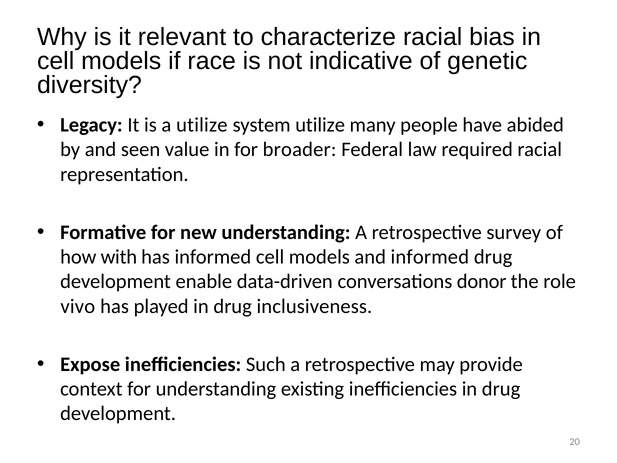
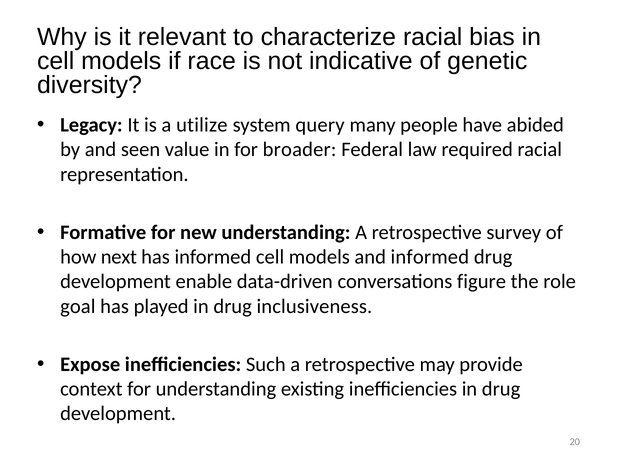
system utilize: utilize -> query
with: with -> next
donor: donor -> figure
vivo: vivo -> goal
